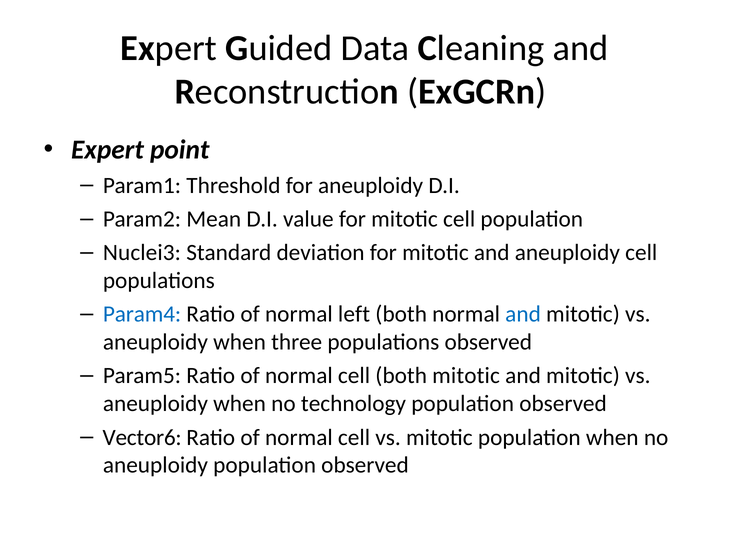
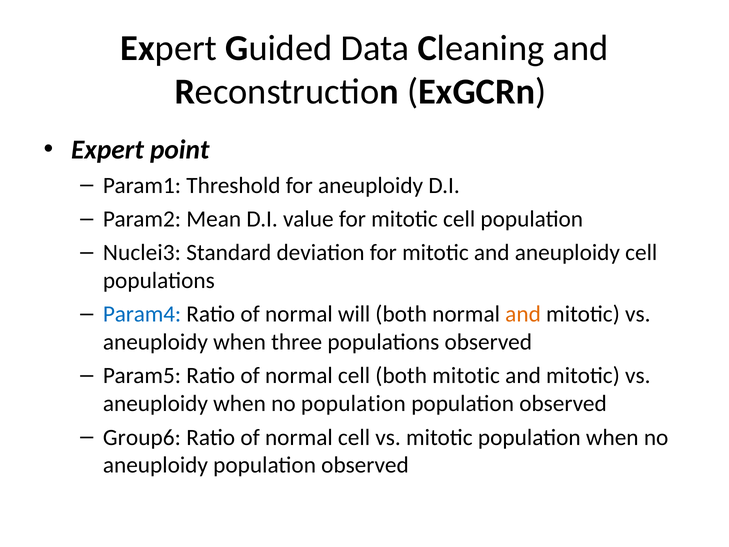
left: left -> will
and at (523, 314) colour: blue -> orange
no technology: technology -> population
Vector6: Vector6 -> Group6
